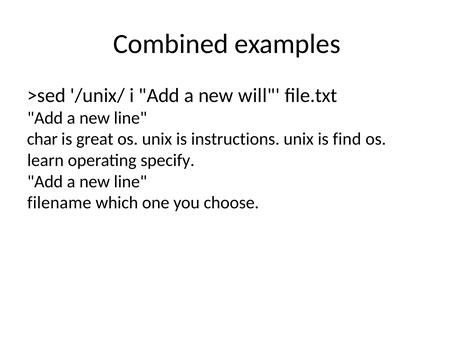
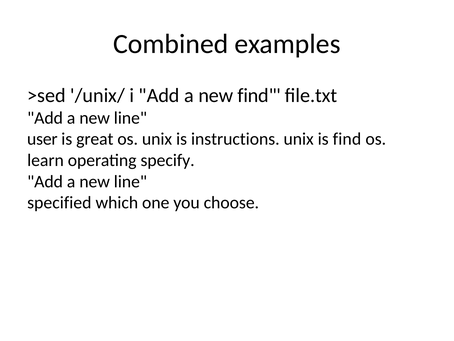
new will: will -> find
char: char -> user
filename: filename -> specified
